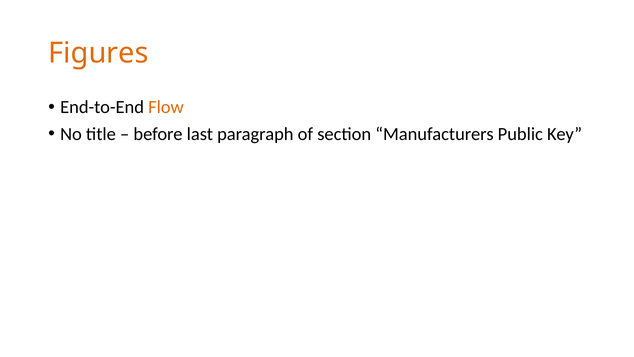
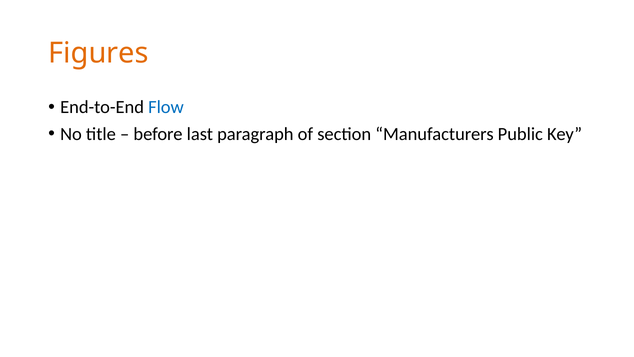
Flow colour: orange -> blue
